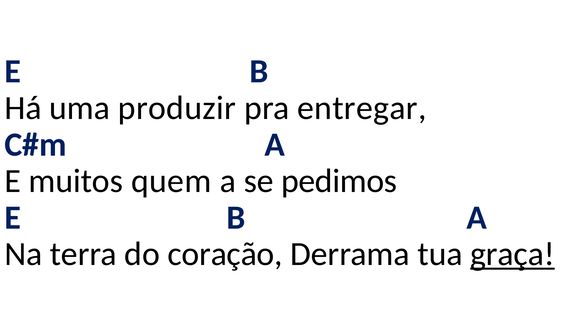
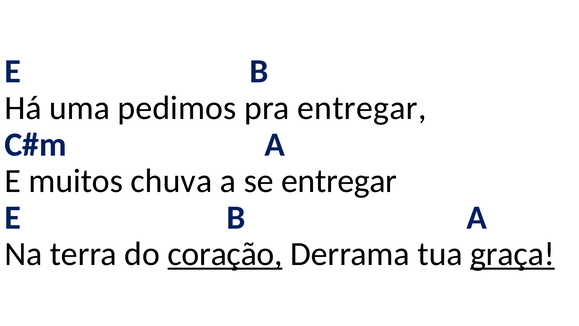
produzir: produzir -> pedimos
quem: quem -> chuva
se pedimos: pedimos -> entregar
coração underline: none -> present
